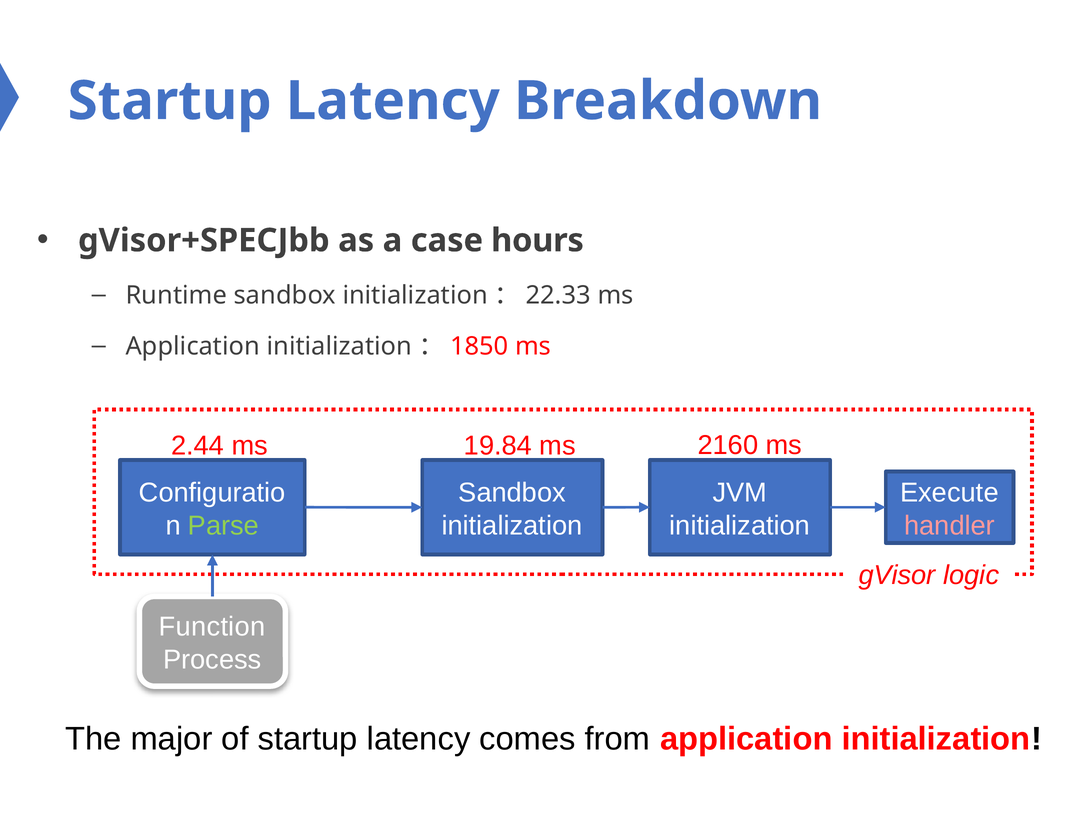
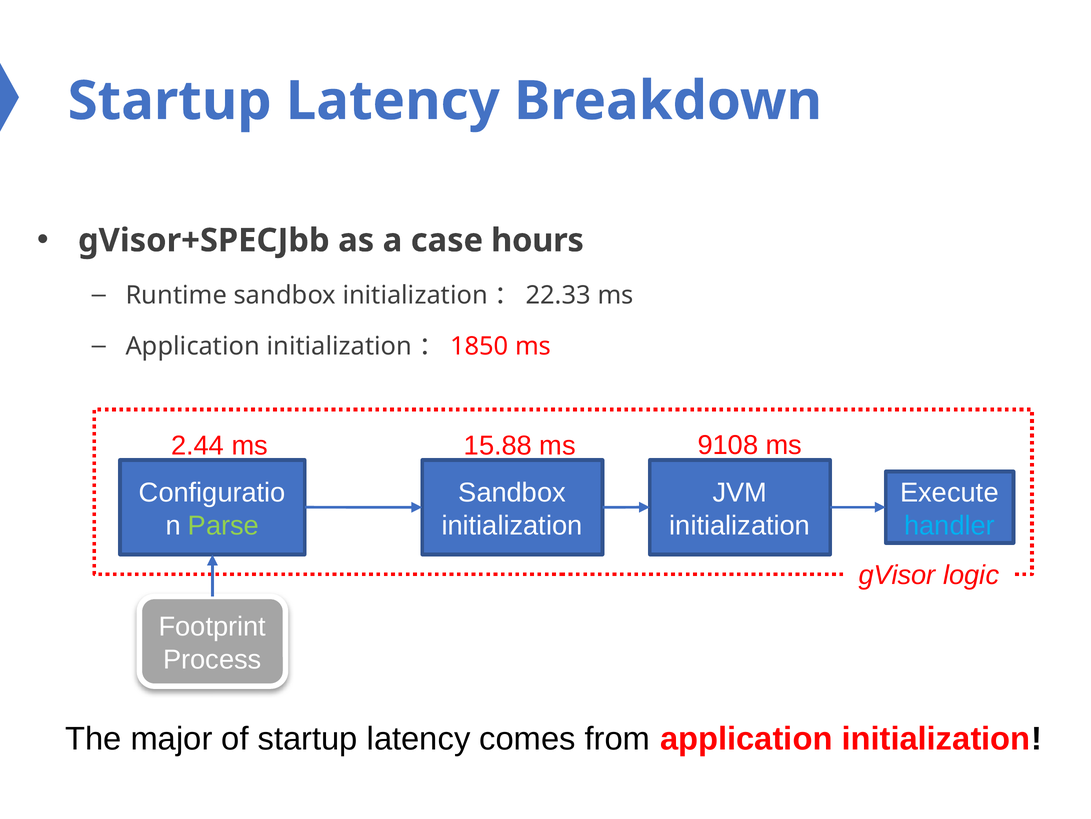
19.84: 19.84 -> 15.88
2160: 2160 -> 9108
handler colour: pink -> light blue
Function: Function -> Footprint
